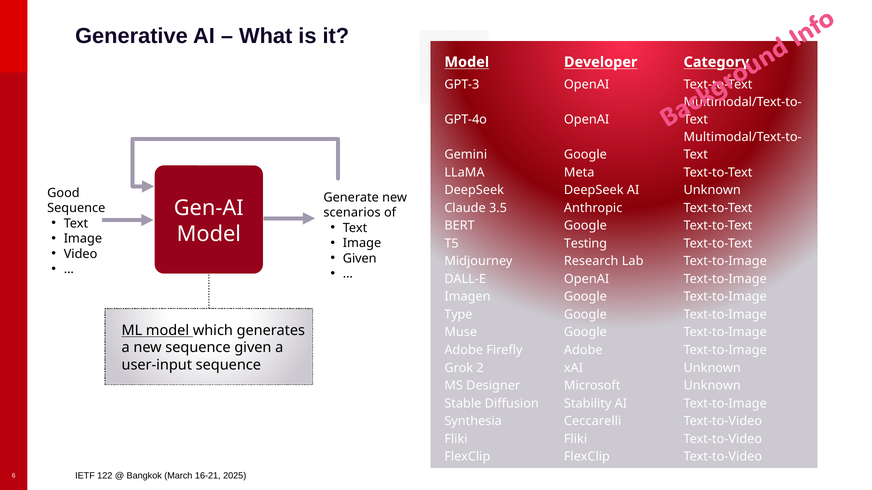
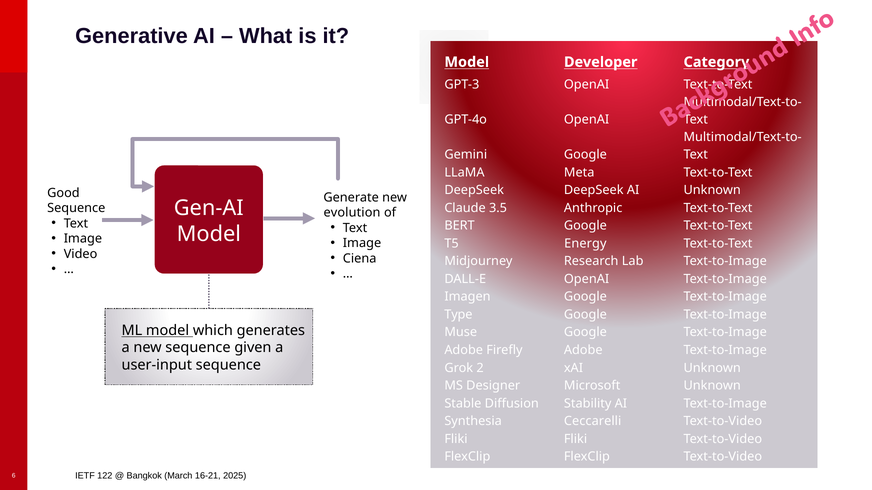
scenarios: scenarios -> evolution
Testing: Testing -> Energy
Given at (360, 259): Given -> Ciena
